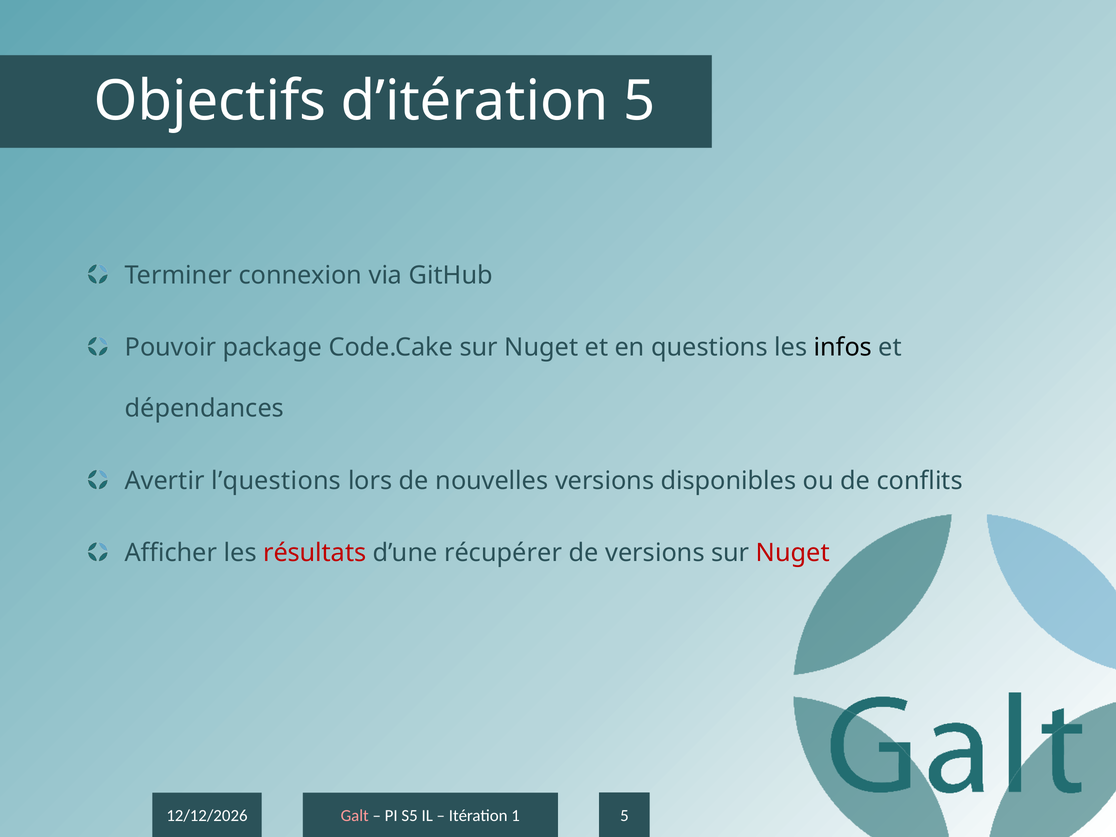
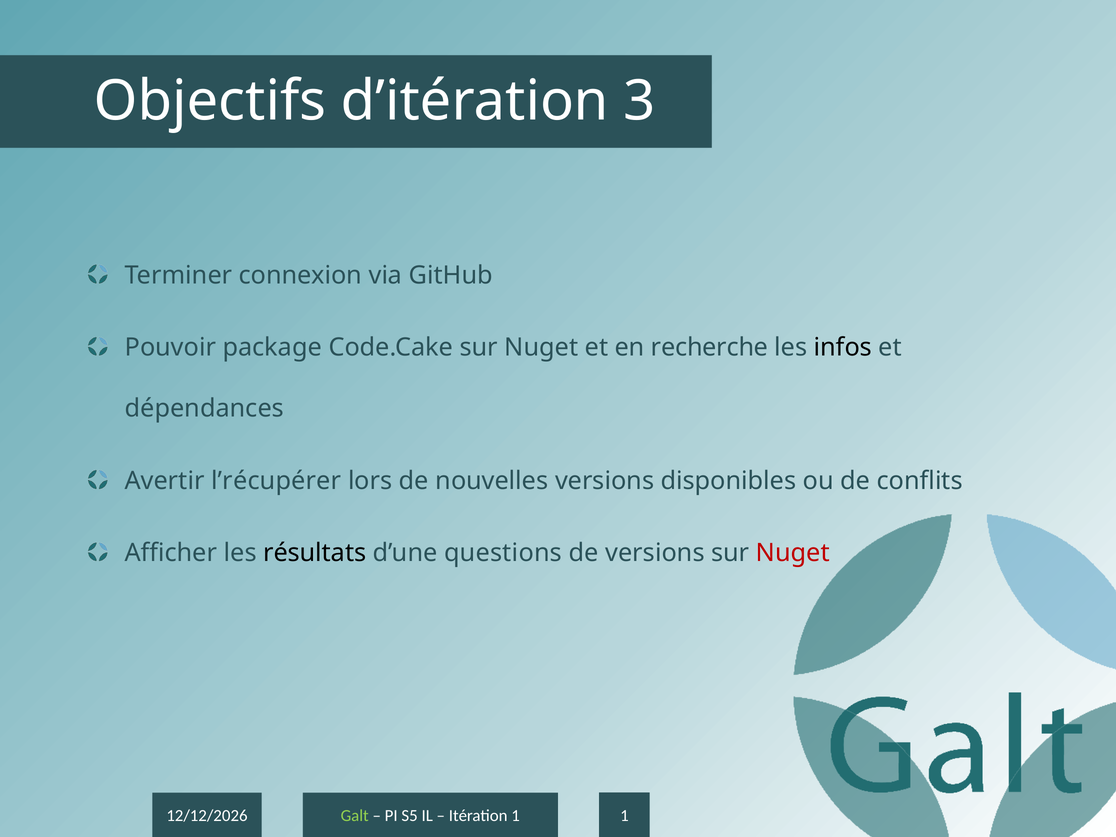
d’itération 5: 5 -> 3
questions: questions -> recherche
l’questions: l’questions -> l’récupérer
résultats colour: red -> black
récupérer: récupérer -> questions
Galt colour: pink -> light green
1 5: 5 -> 1
